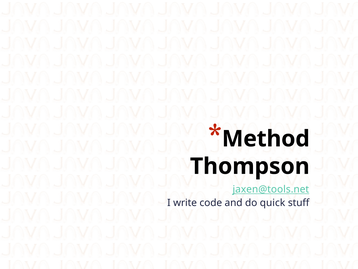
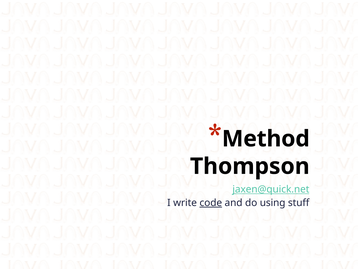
jaxen@tools.net: jaxen@tools.net -> jaxen@quick.net
code underline: none -> present
quick: quick -> using
